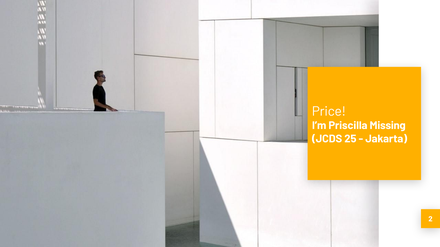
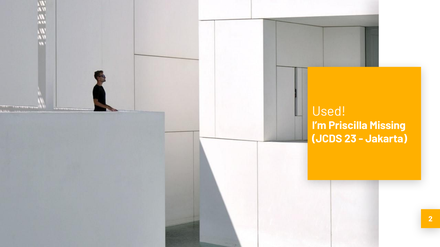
Price: Price -> Used
25: 25 -> 23
